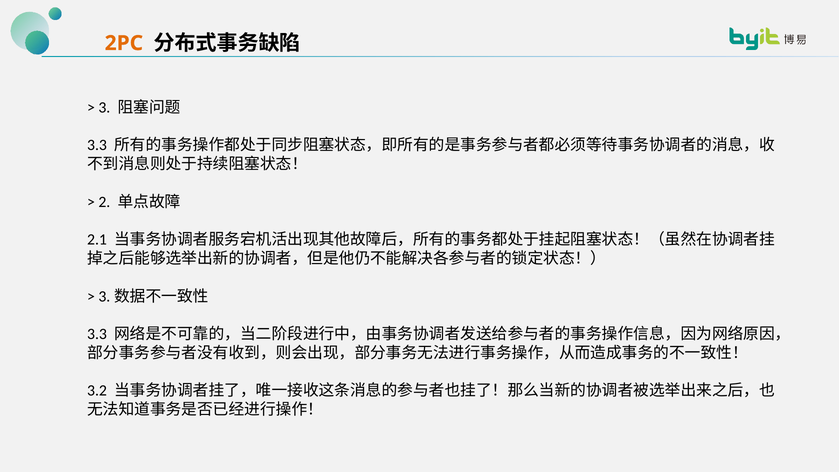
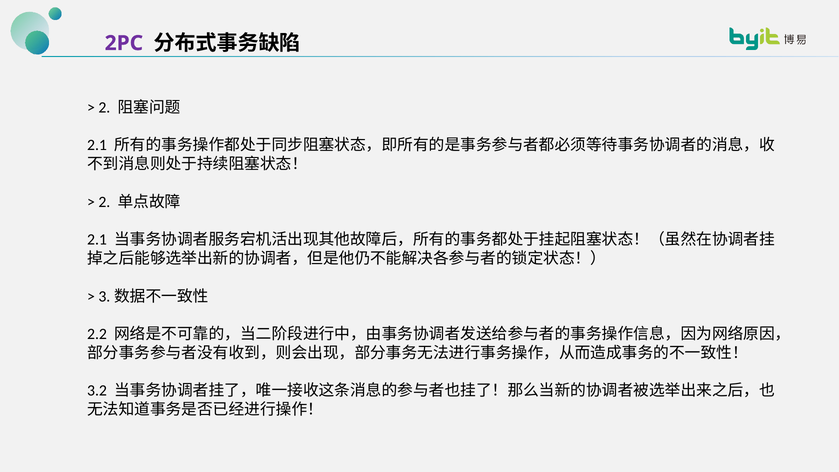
2PC colour: orange -> purple
3 at (104, 108): 3 -> 2
3.3 at (97, 145): 3.3 -> 2.1
3.3 at (97, 334): 3.3 -> 2.2
